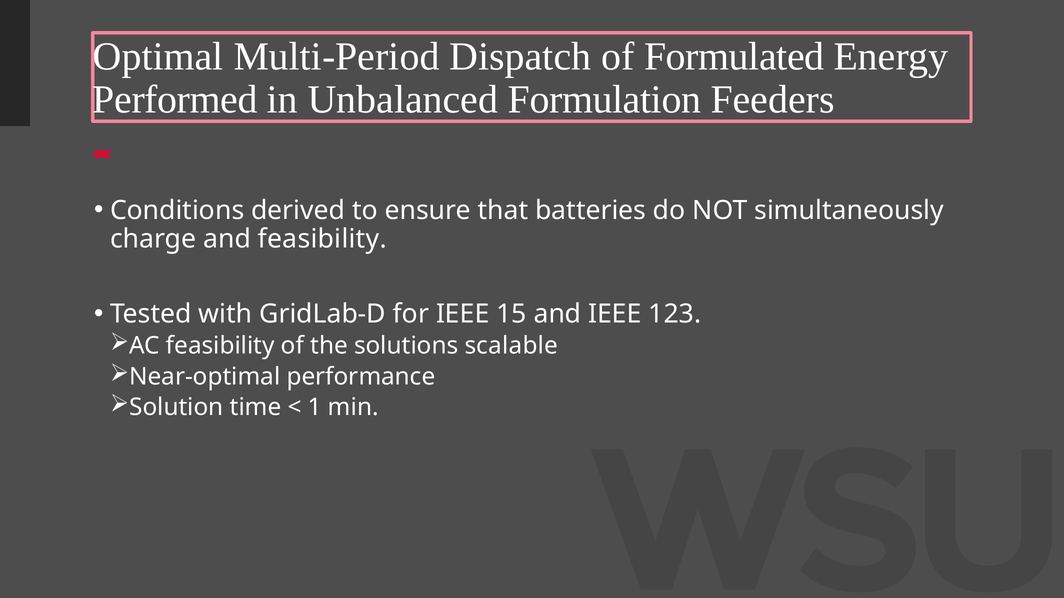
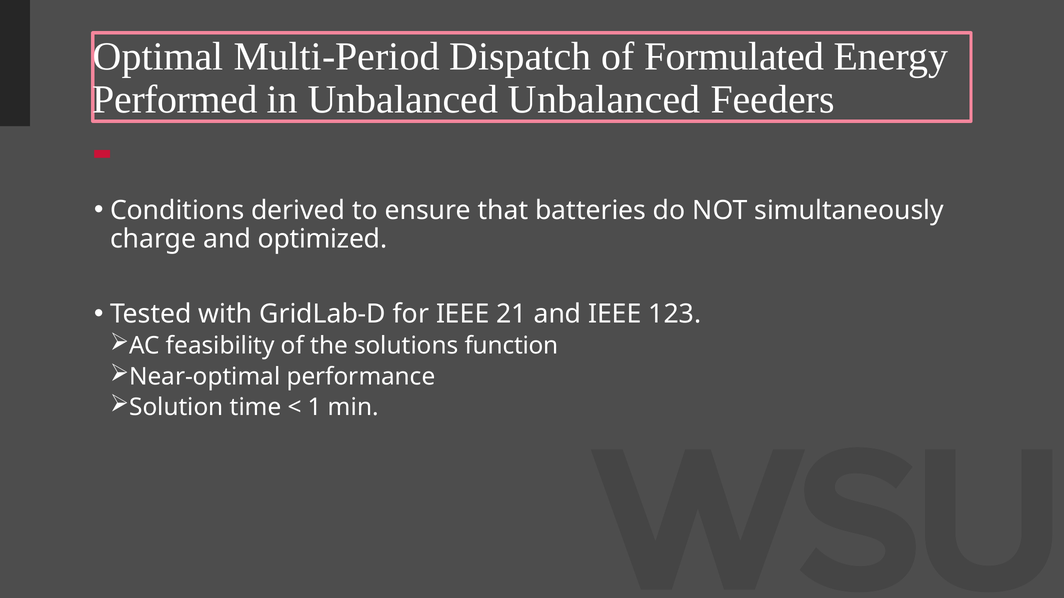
Unbalanced Formulation: Formulation -> Unbalanced
and feasibility: feasibility -> optimized
15: 15 -> 21
scalable: scalable -> function
